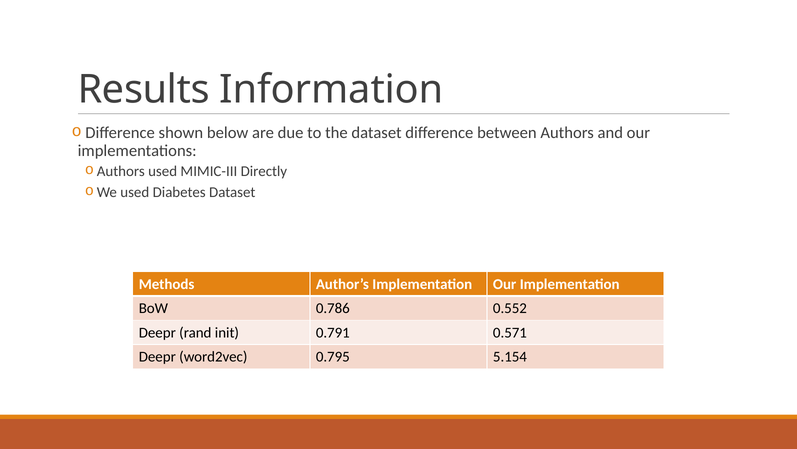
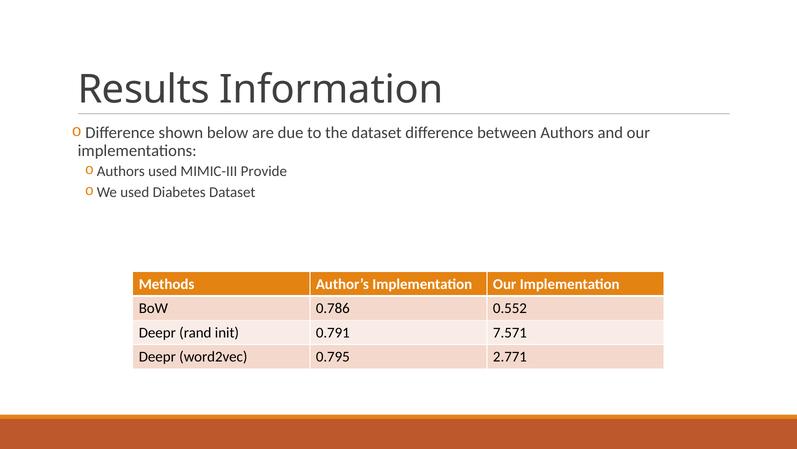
Directly: Directly -> Provide
0.571: 0.571 -> 7.571
5.154: 5.154 -> 2.771
